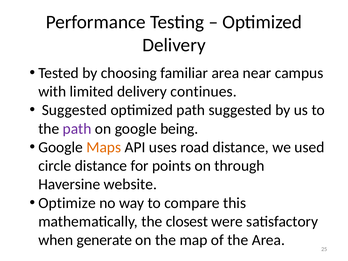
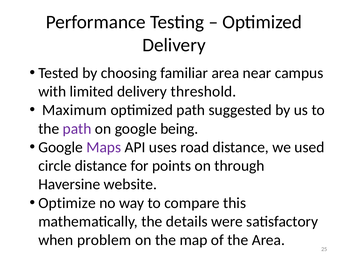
continues: continues -> threshold
Suggested at (74, 110): Suggested -> Maximum
Maps colour: orange -> purple
closest: closest -> details
generate: generate -> problem
